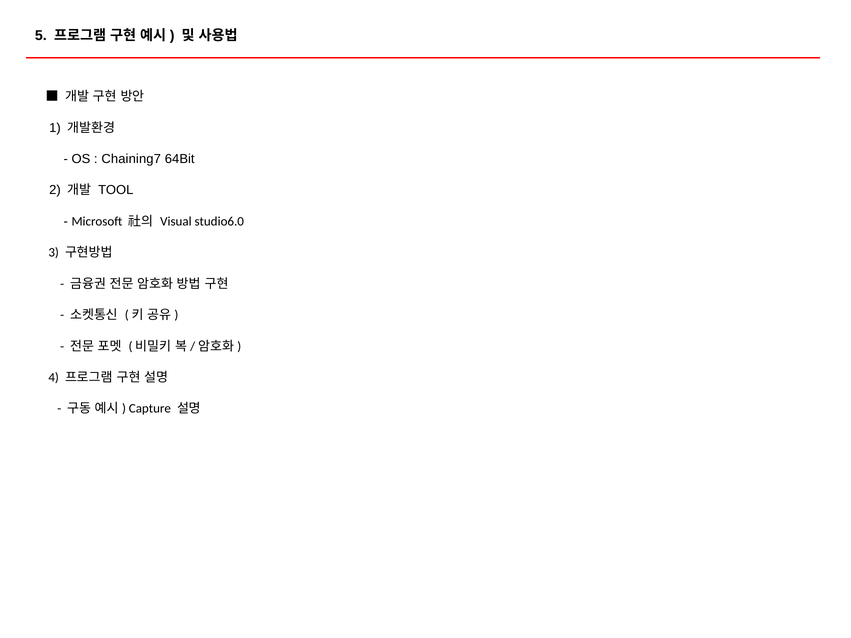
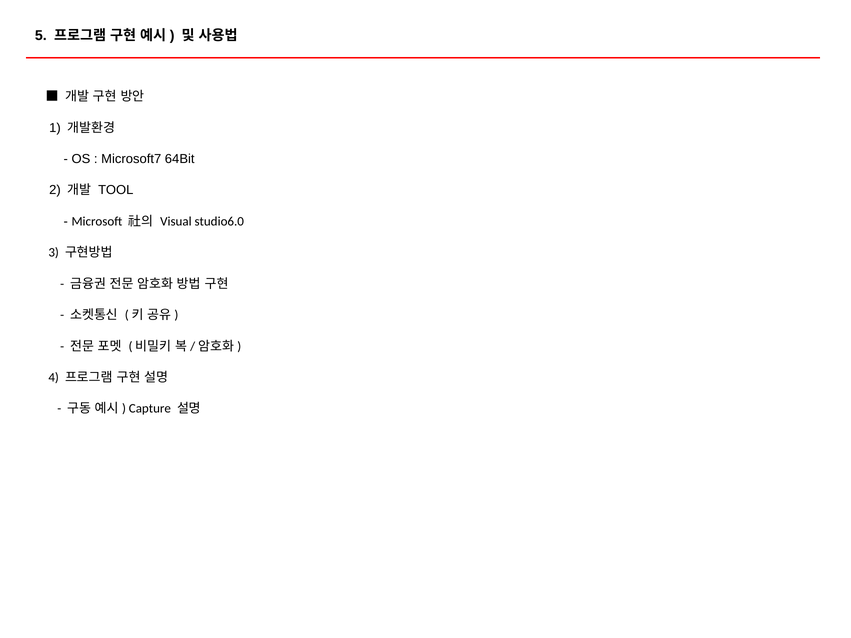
Chaining7: Chaining7 -> Microsoft7
